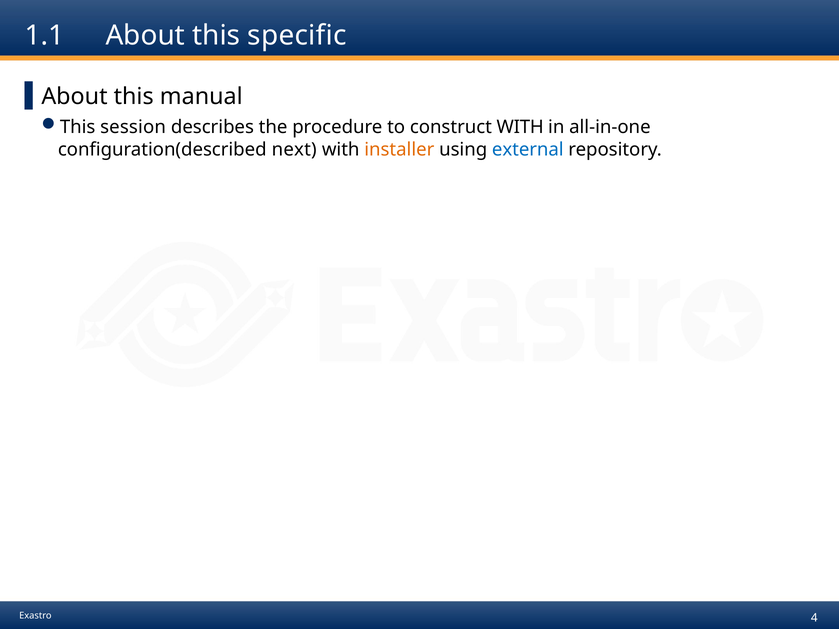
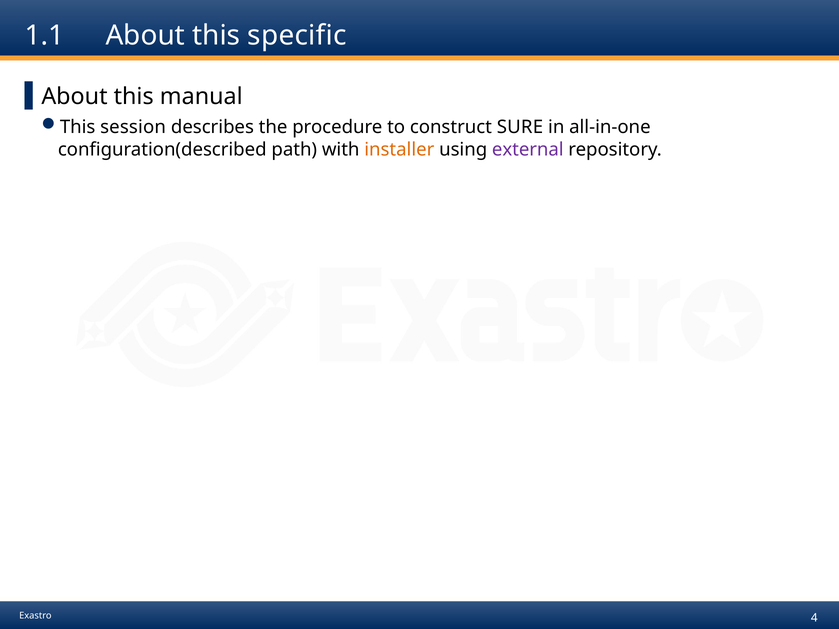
construct WITH: WITH -> SURE
next: next -> path
external colour: blue -> purple
